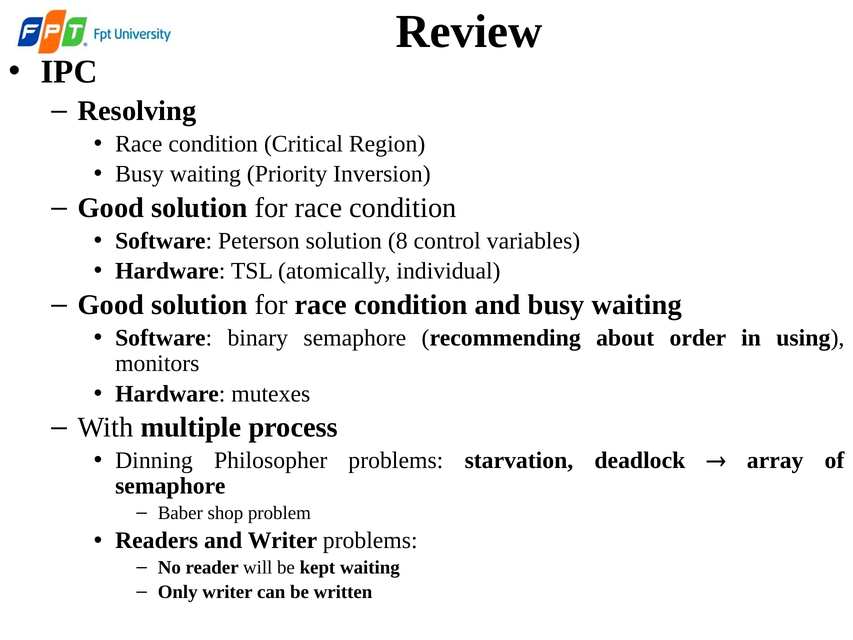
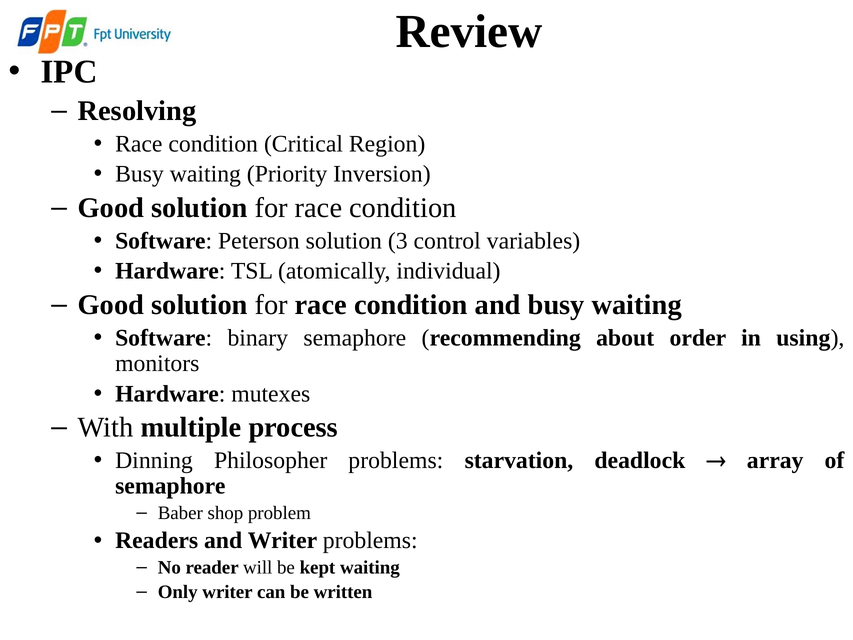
8: 8 -> 3
